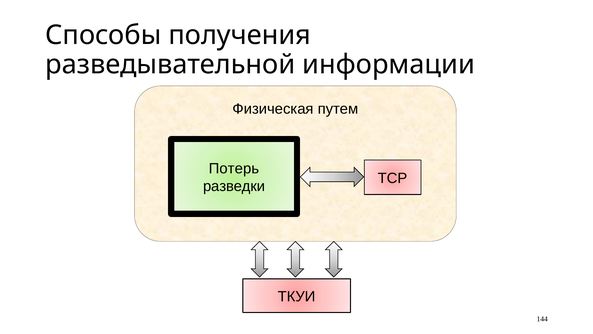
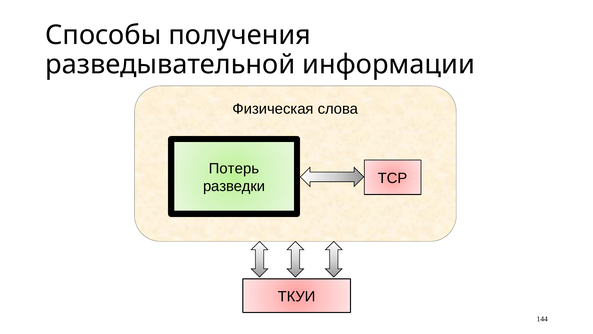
путем: путем -> слова
